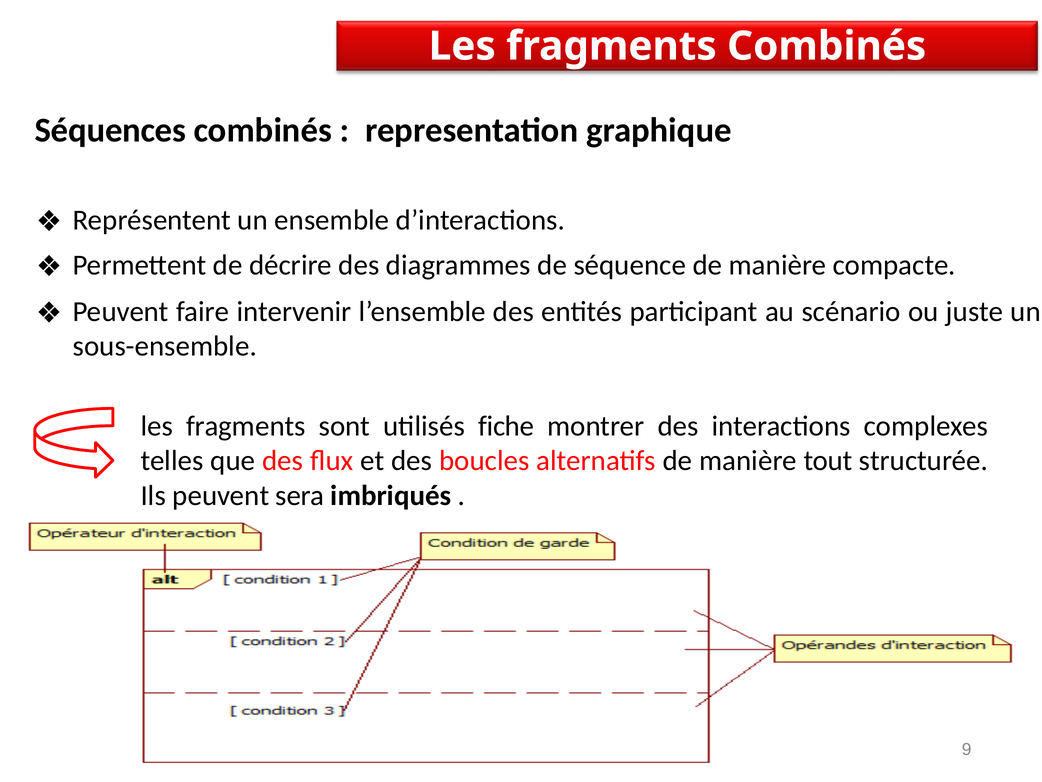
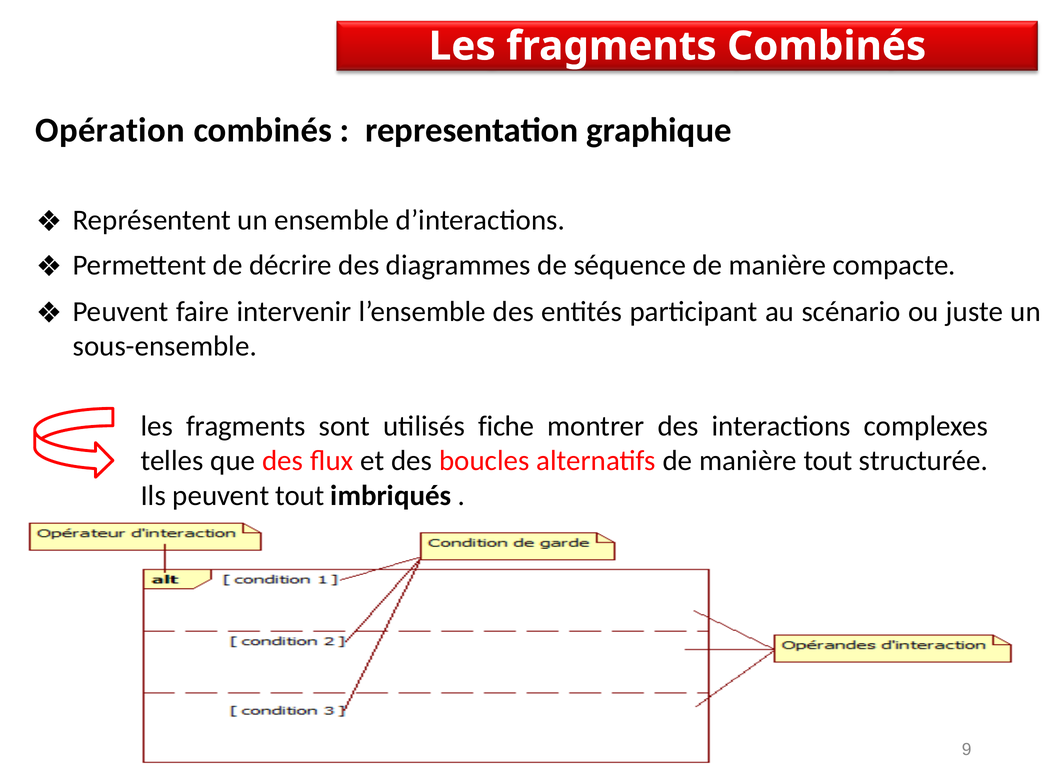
Séquences: Séquences -> Opération
peuvent sera: sera -> tout
